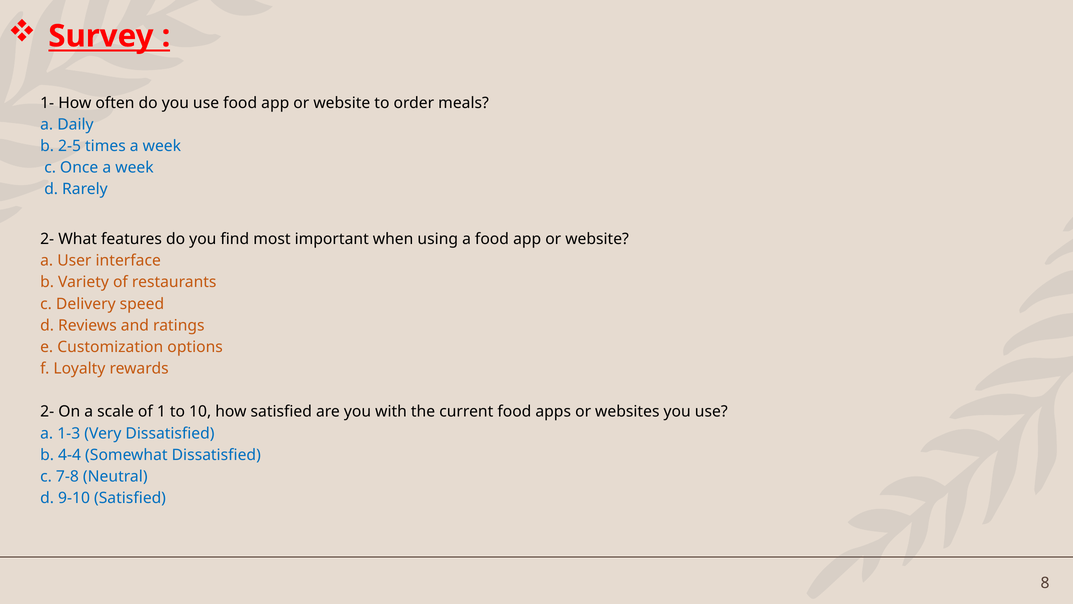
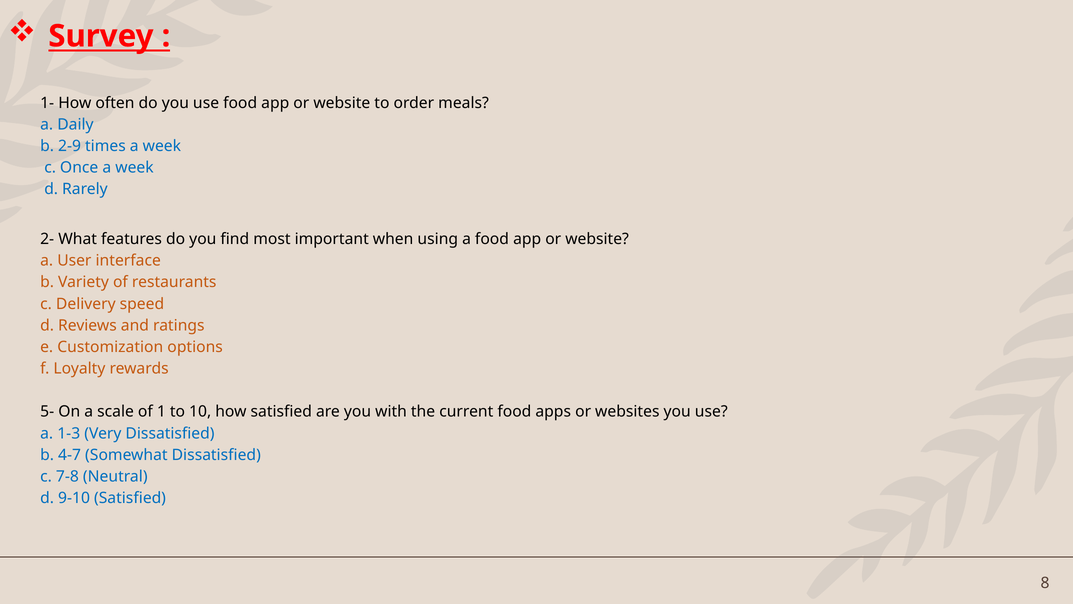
2-5: 2-5 -> 2-9
2- at (47, 412): 2- -> 5-
4-4: 4-4 -> 4-7
